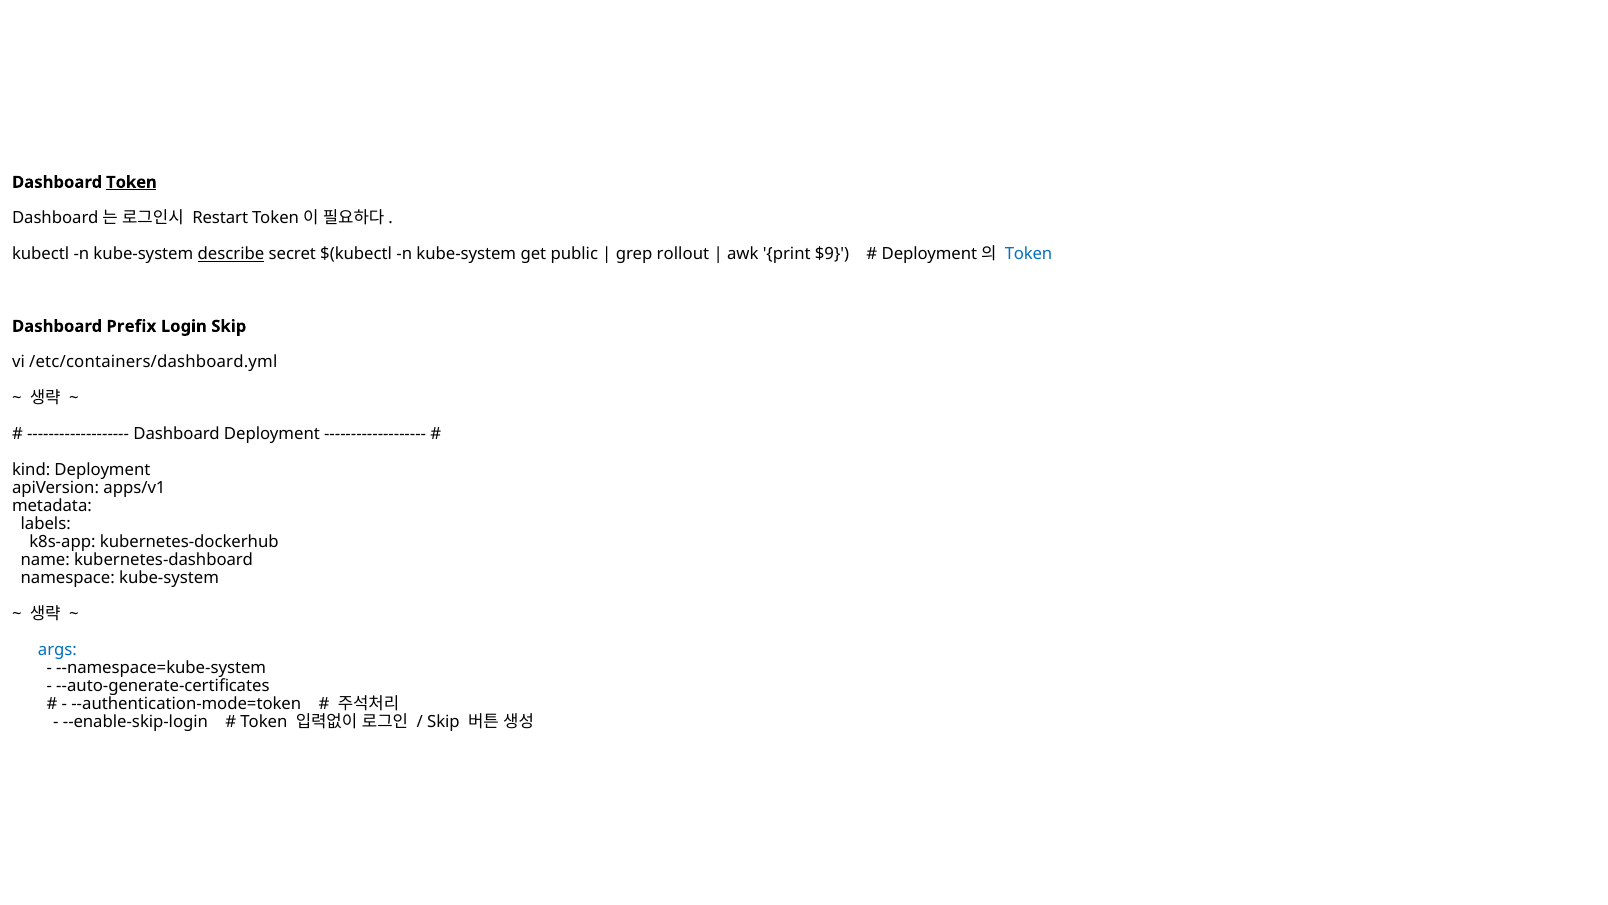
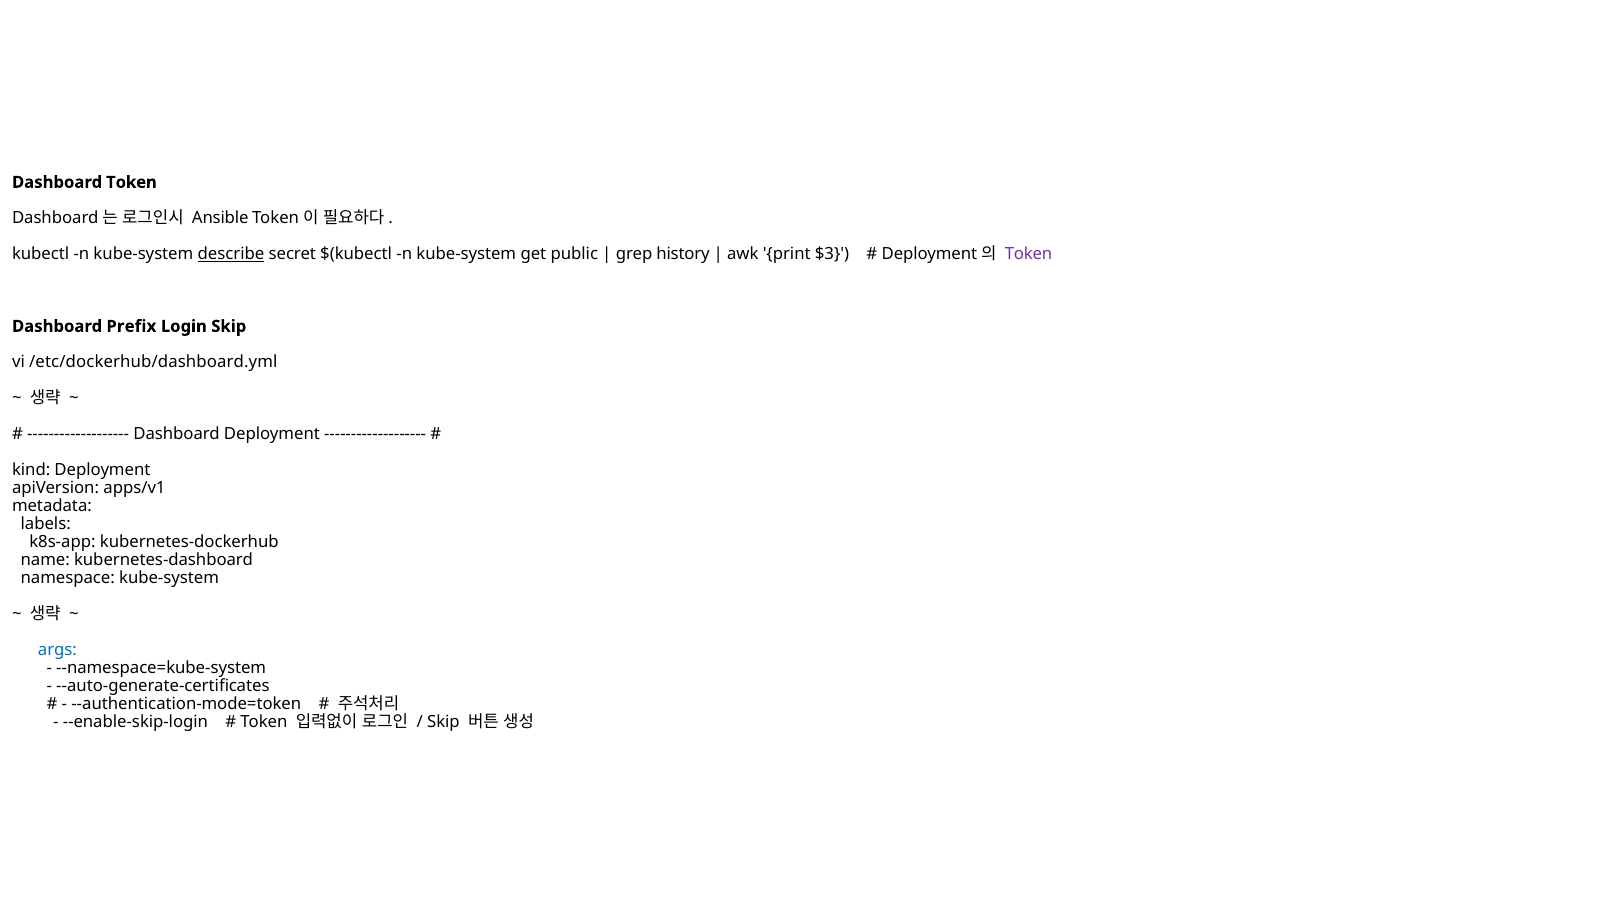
Token at (131, 182) underline: present -> none
Restart: Restart -> Ansible
rollout: rollout -> history
$9: $9 -> $3
Token at (1029, 254) colour: blue -> purple
/etc/containers/dashboard.yml: /etc/containers/dashboard.yml -> /etc/dockerhub/dashboard.yml
